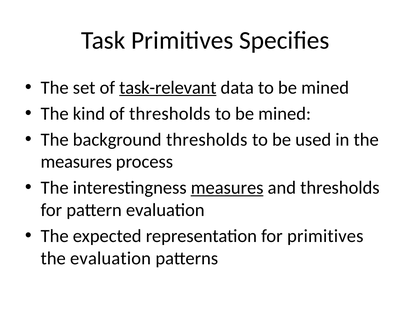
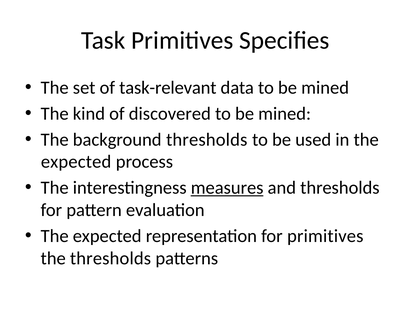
task-relevant underline: present -> none
of thresholds: thresholds -> discovered
measures at (76, 162): measures -> expected
the evaluation: evaluation -> thresholds
